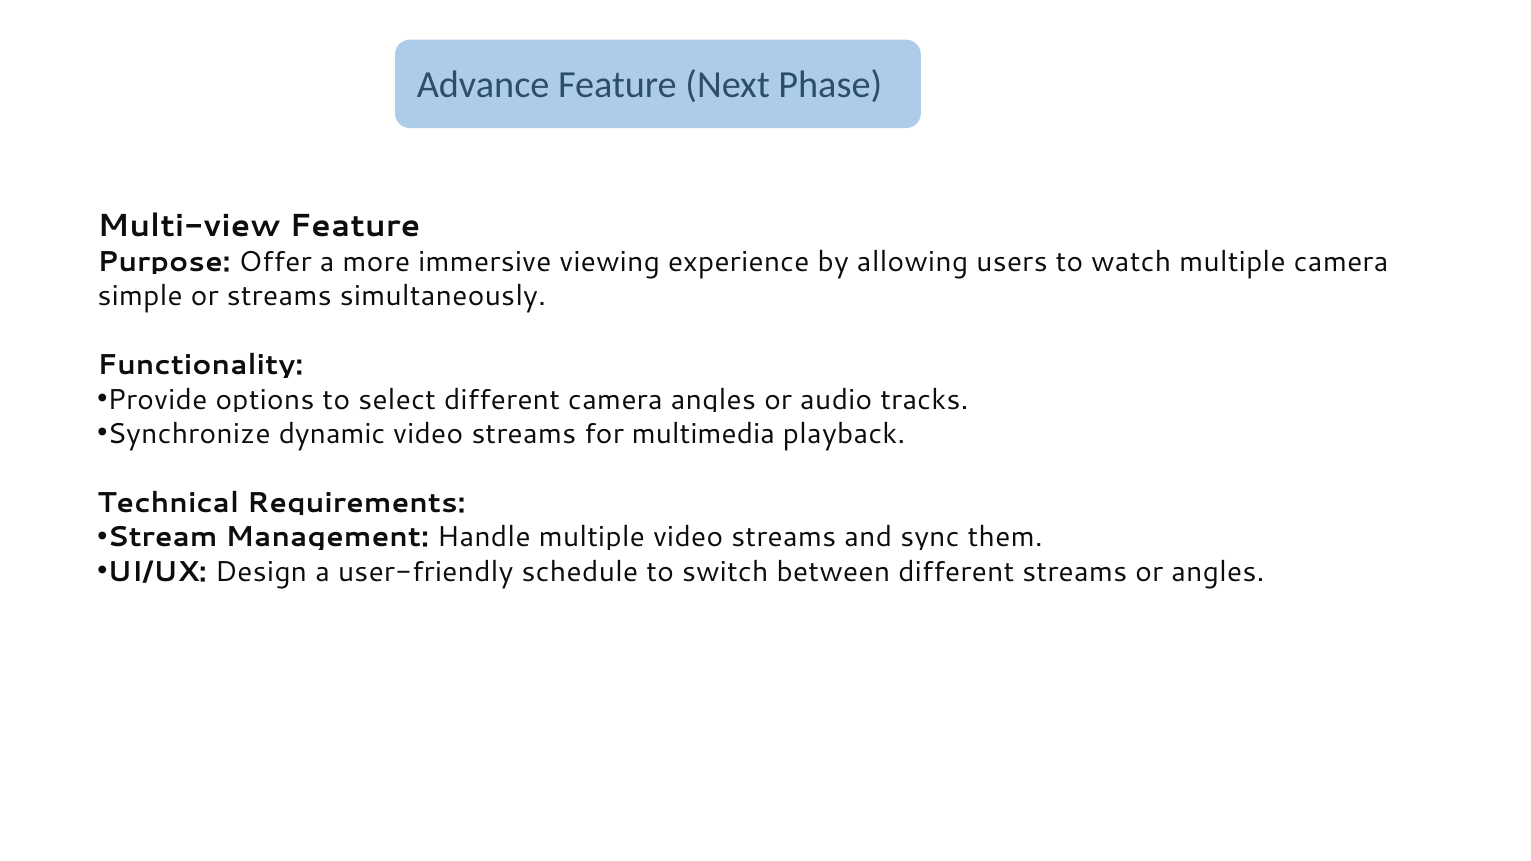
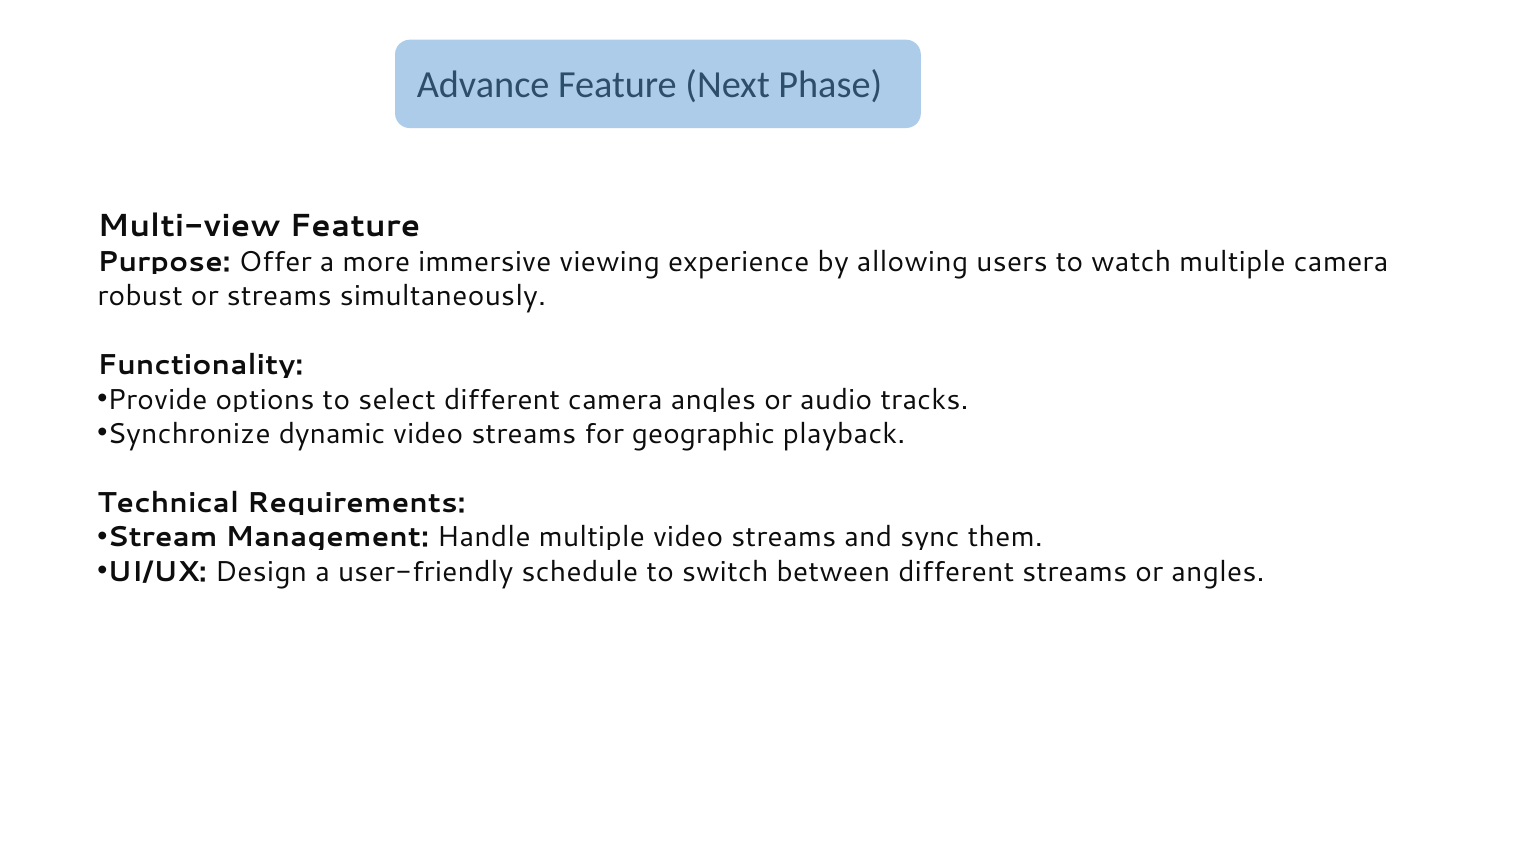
simple: simple -> robust
multimedia: multimedia -> geographic
